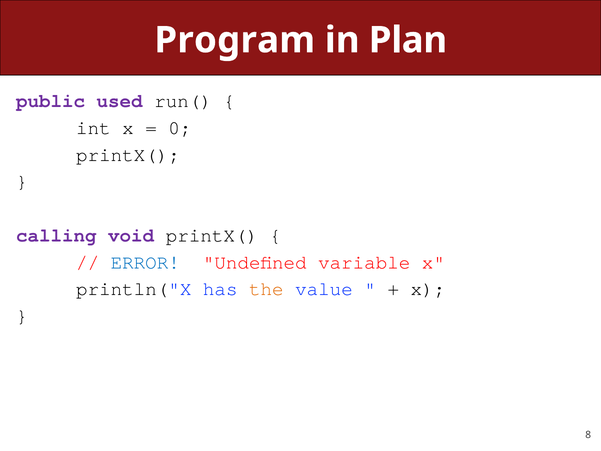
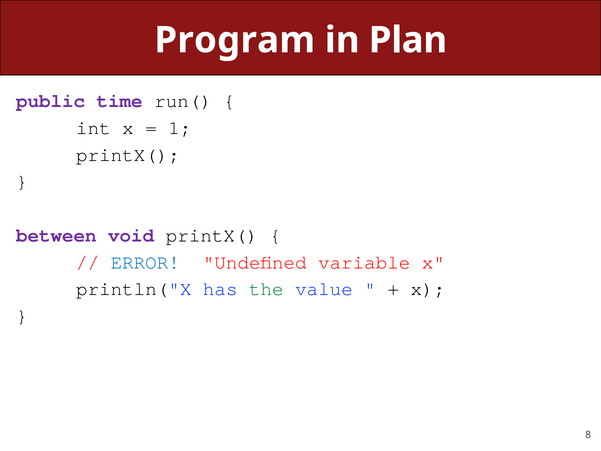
used: used -> time
0: 0 -> 1
calling: calling -> between
the colour: orange -> green
